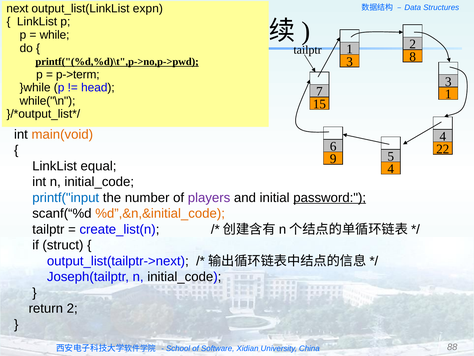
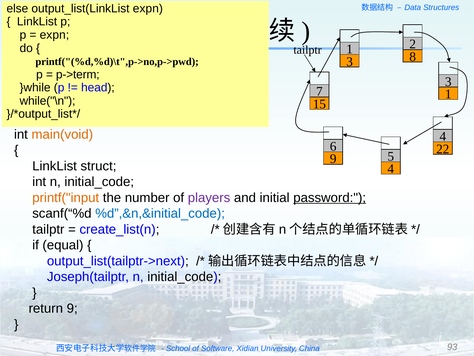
next: next -> else
while at (55, 35): while -> expn
printf("(%d,%d)\t",p->no,p->pwd underline: present -> none
equal: equal -> struct
printf("input colour: blue -> orange
%d”,&n,&initial_code colour: orange -> blue
struct: struct -> equal
return 2: 2 -> 9
88: 88 -> 93
